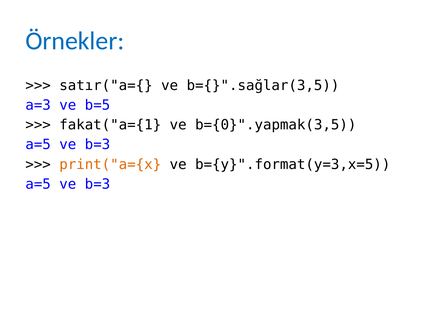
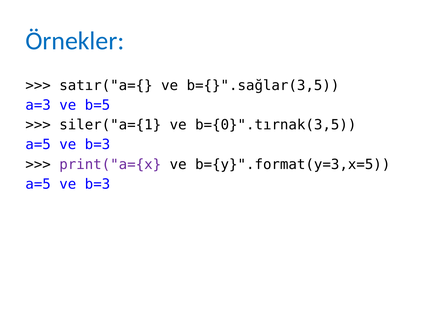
fakat("a={1: fakat("a={1 -> siler("a={1
b={0}".yapmak(3,5: b={0}".yapmak(3,5 -> b={0}".tırnak(3,5
print("a={x colour: orange -> purple
